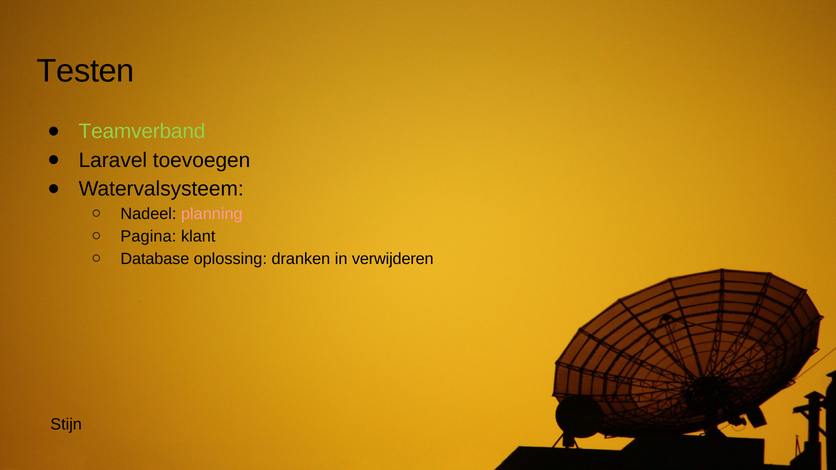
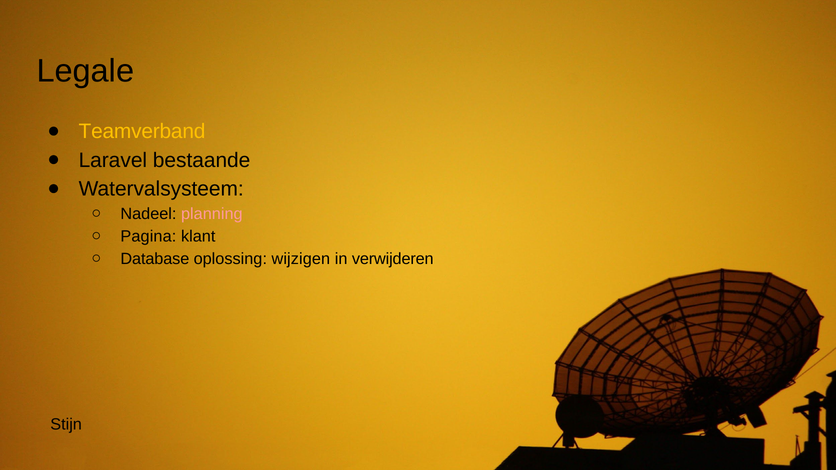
Testen: Testen -> Legale
Teamverband colour: light green -> yellow
toevoegen: toevoegen -> bestaande
dranken: dranken -> wijzigen
